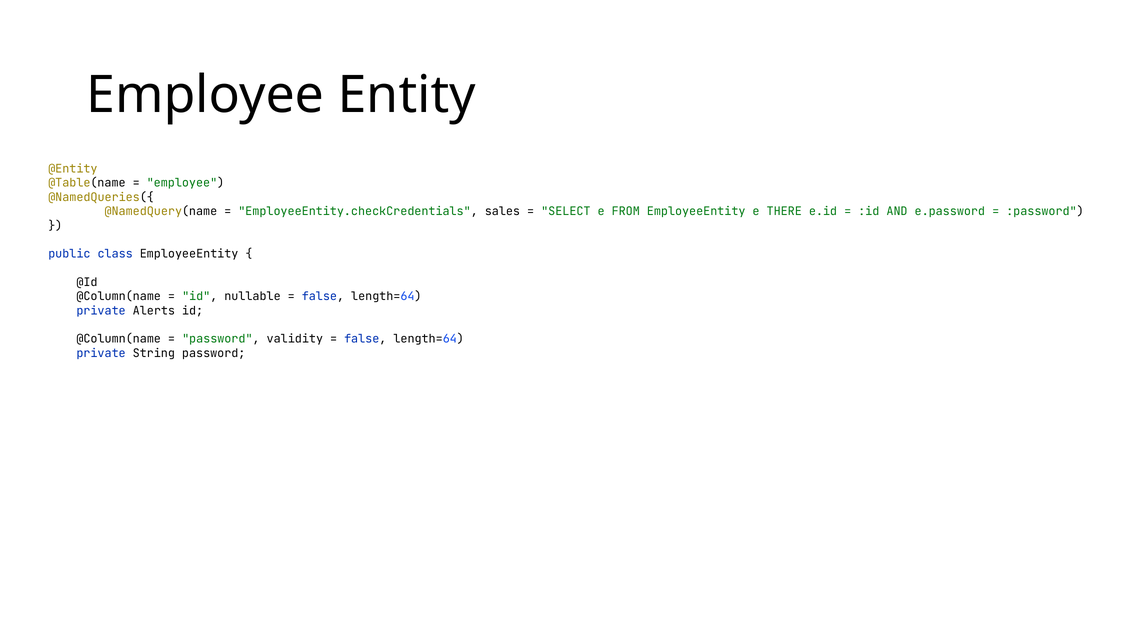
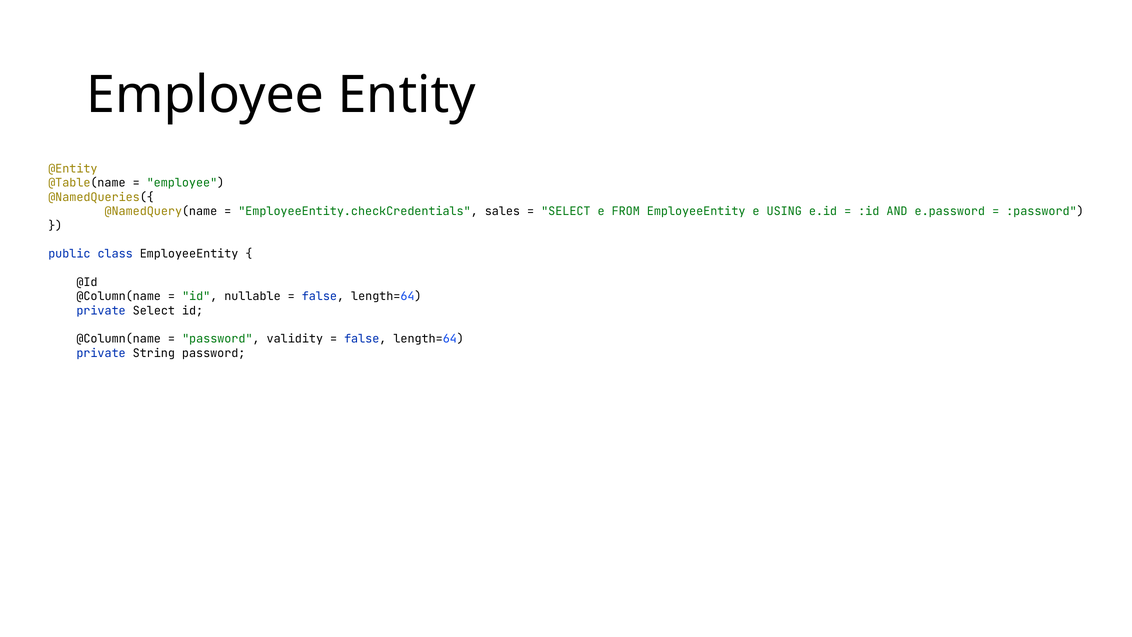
THERE: THERE -> USING
private Alerts: Alerts -> Select
